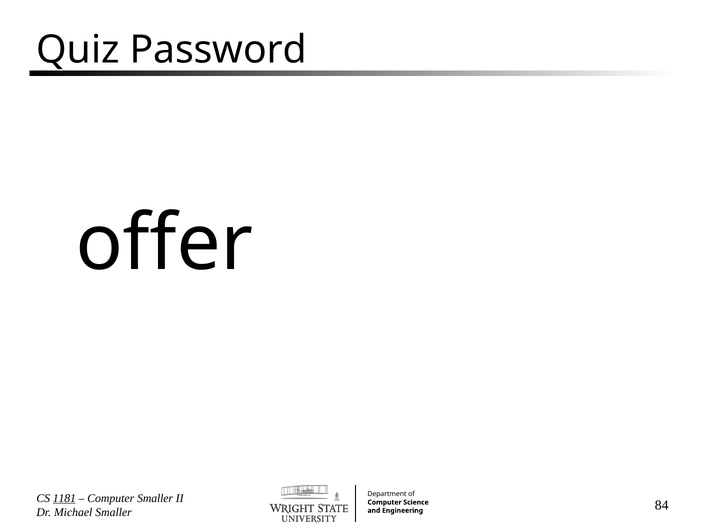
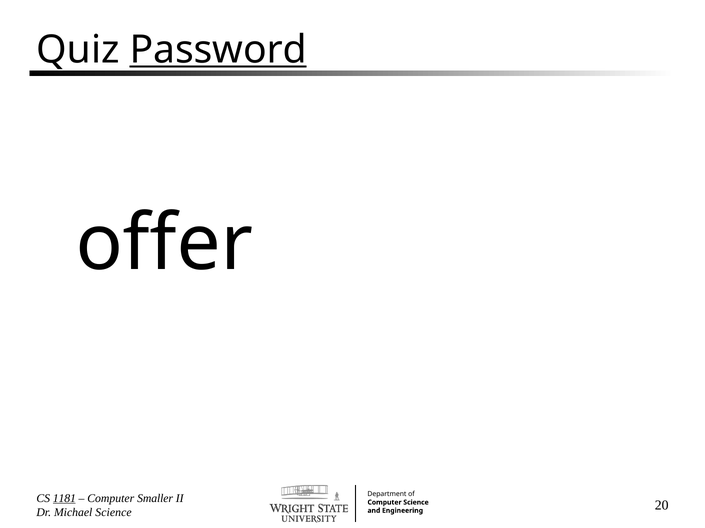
Password underline: none -> present
Michael Smaller: Smaller -> Science
84: 84 -> 20
